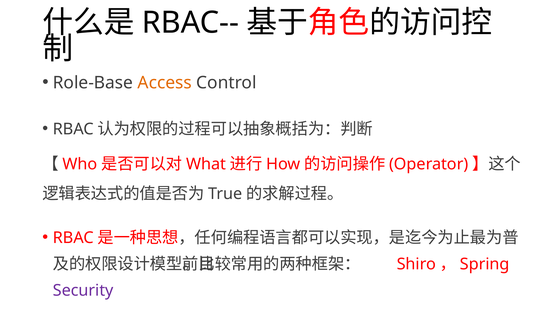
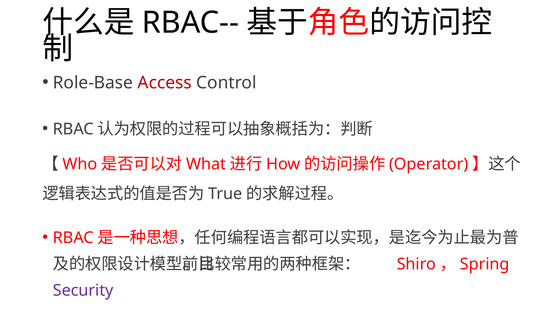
Access colour: orange -> red
